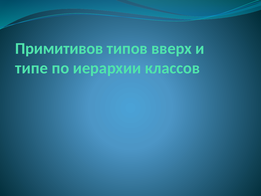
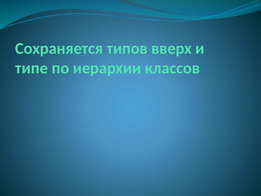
Примитивов: Примитивов -> Сохраняется
